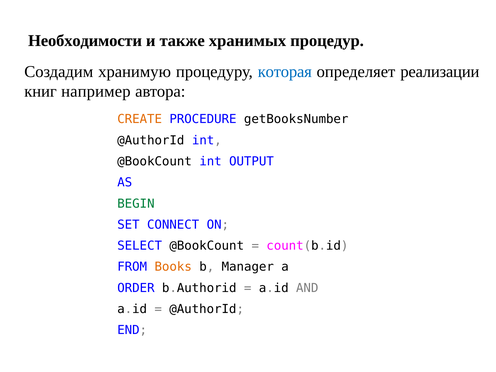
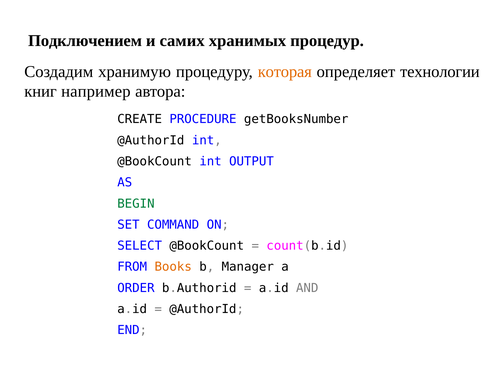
Необходимости: Необходимости -> Подключением
также: также -> самих
которая colour: blue -> orange
реализации: реализации -> технологии
CREATE colour: orange -> black
CONNECT: CONNECT -> COMMAND
